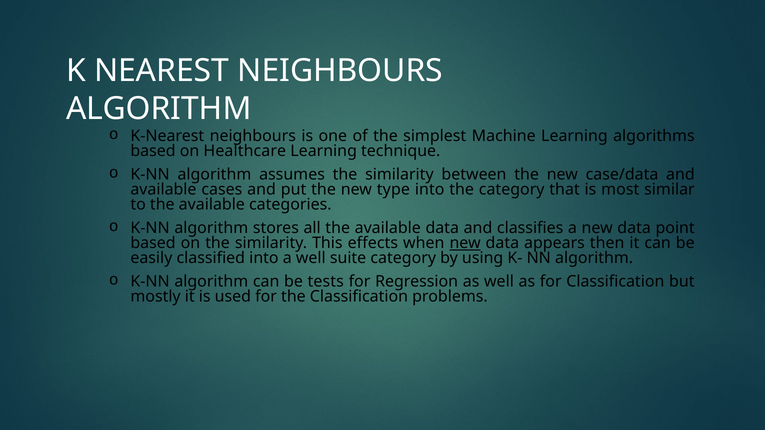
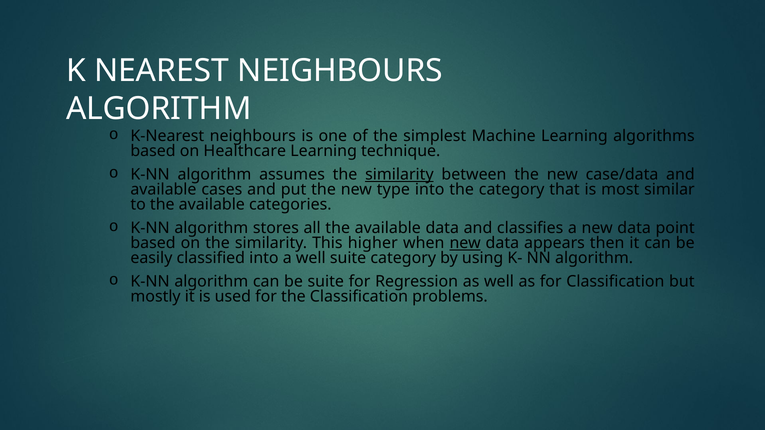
similarity at (399, 175) underline: none -> present
effects: effects -> higher
be tests: tests -> suite
